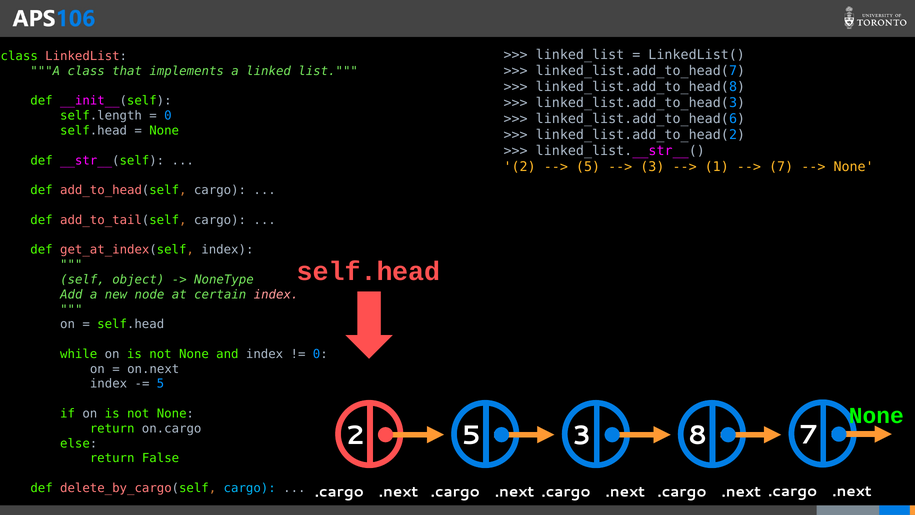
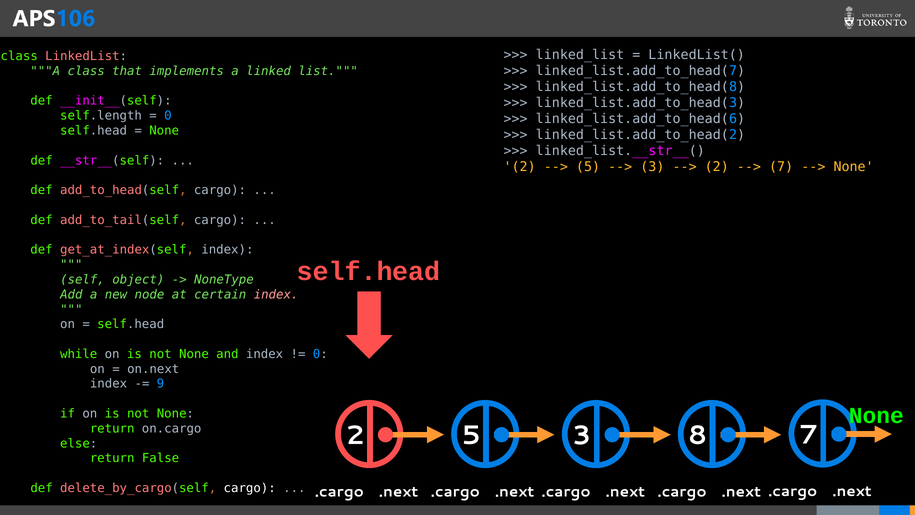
1 at (717, 167): 1 -> 2
5 at (160, 384): 5 -> 9
cargo at (250, 488) colour: light blue -> white
